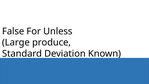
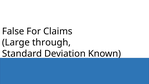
Unless: Unless -> Claims
produce: produce -> through
